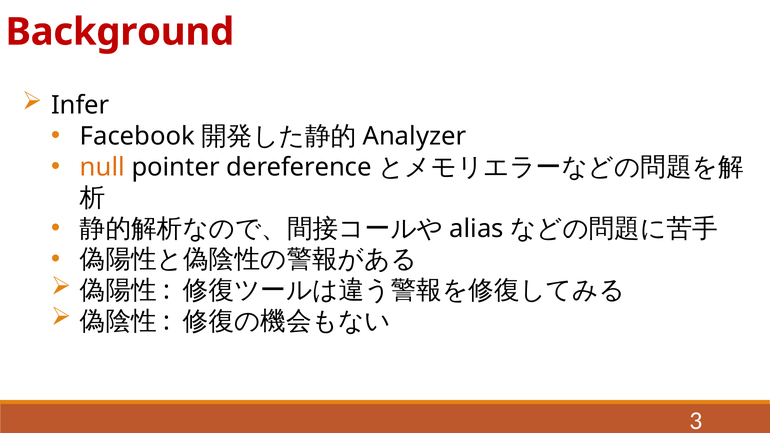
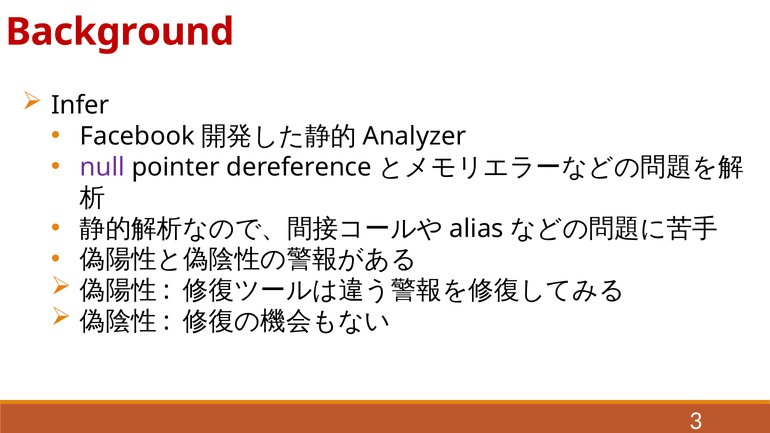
null colour: orange -> purple
